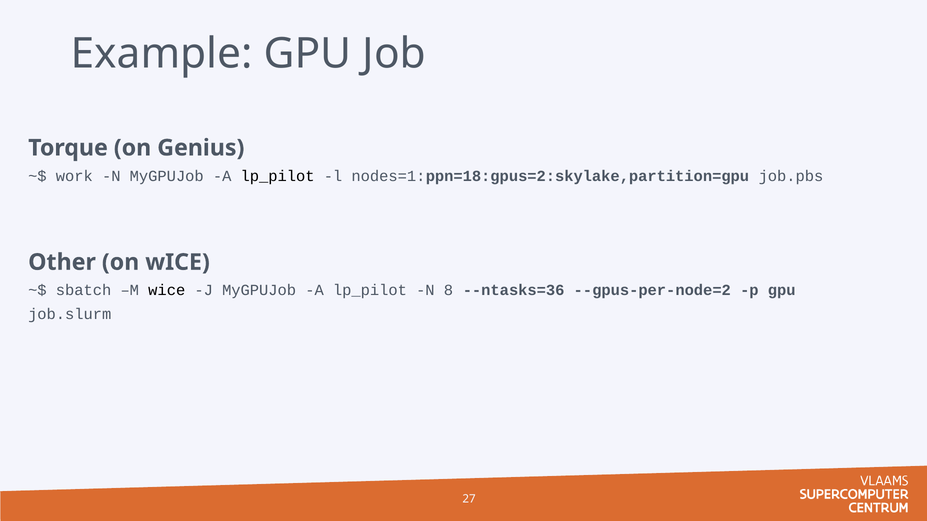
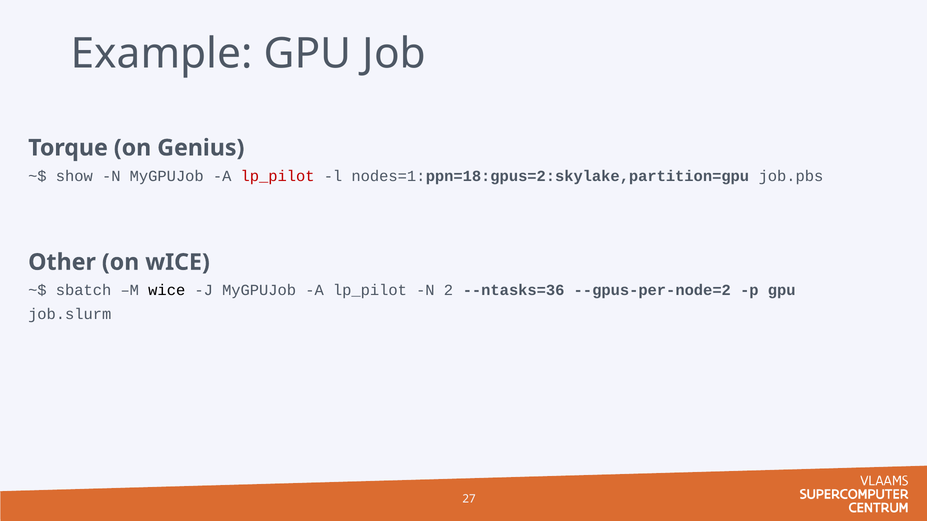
work: work -> show
lp_pilot at (278, 176) colour: black -> red
8: 8 -> 2
